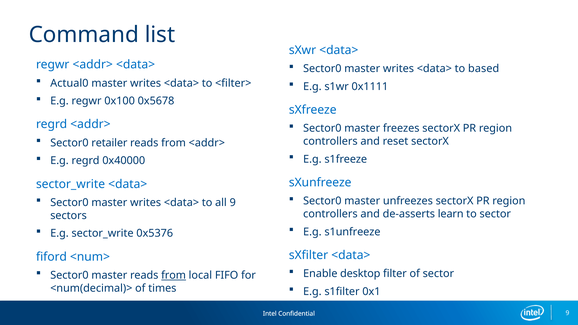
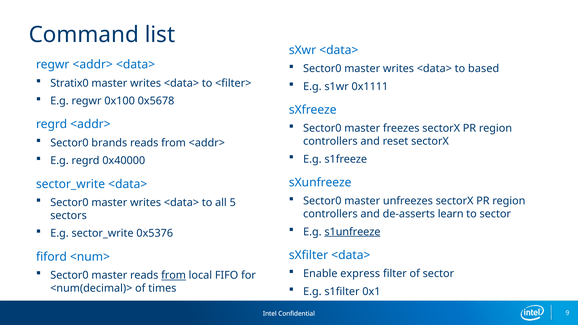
Actual0: Actual0 -> Stratix0
retailer: retailer -> brands
all 9: 9 -> 5
s1unfreeze underline: none -> present
desktop: desktop -> express
